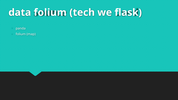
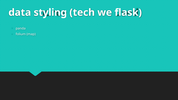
data folium: folium -> styling
